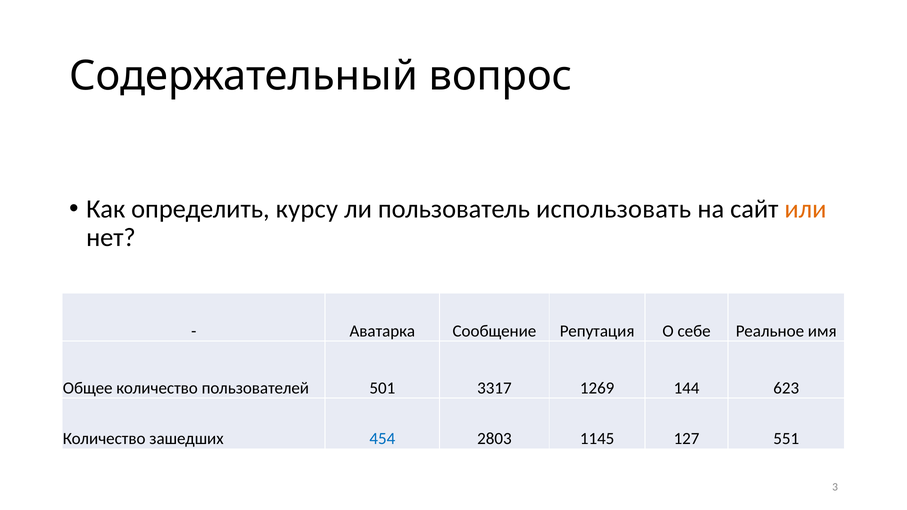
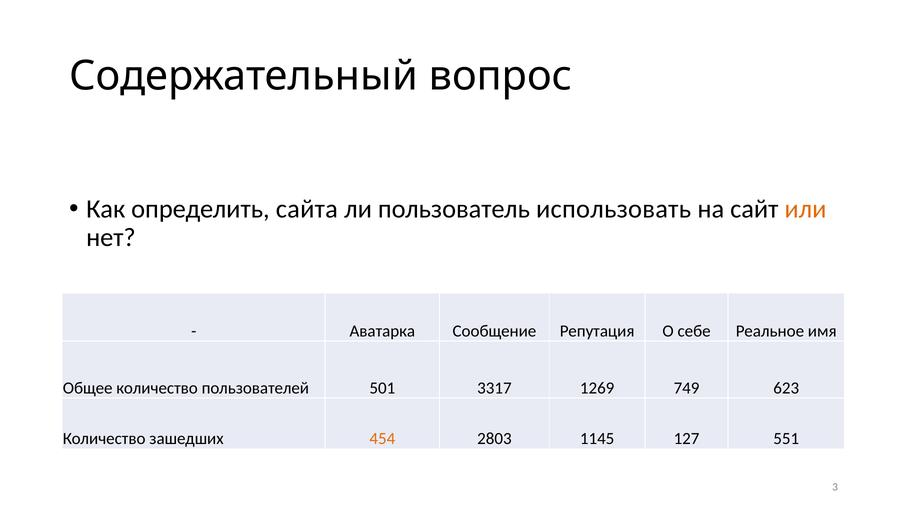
курсу: курсу -> сайта
144: 144 -> 749
454 colour: blue -> orange
